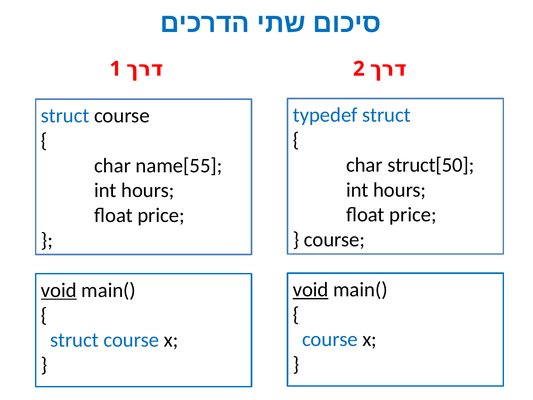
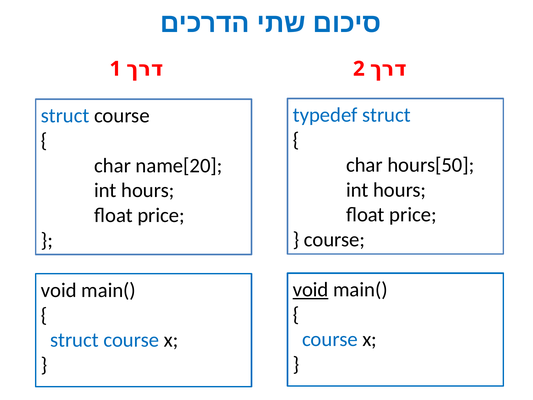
struct[50: struct[50 -> hours[50
name[55: name[55 -> name[20
void at (59, 290) underline: present -> none
